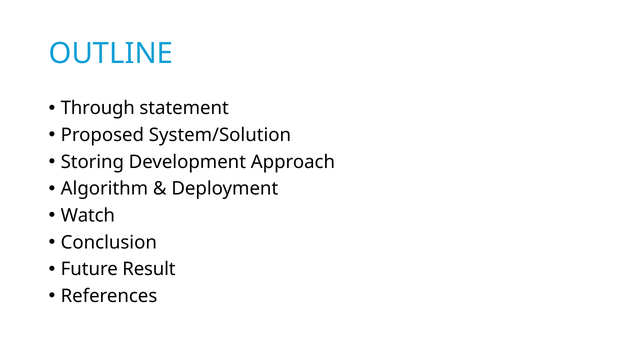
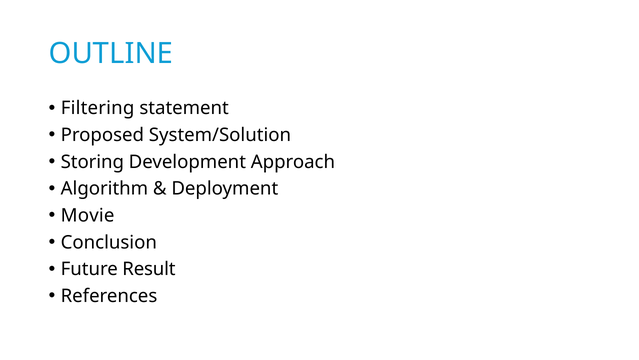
Through: Through -> Filtering
Watch: Watch -> Movie
